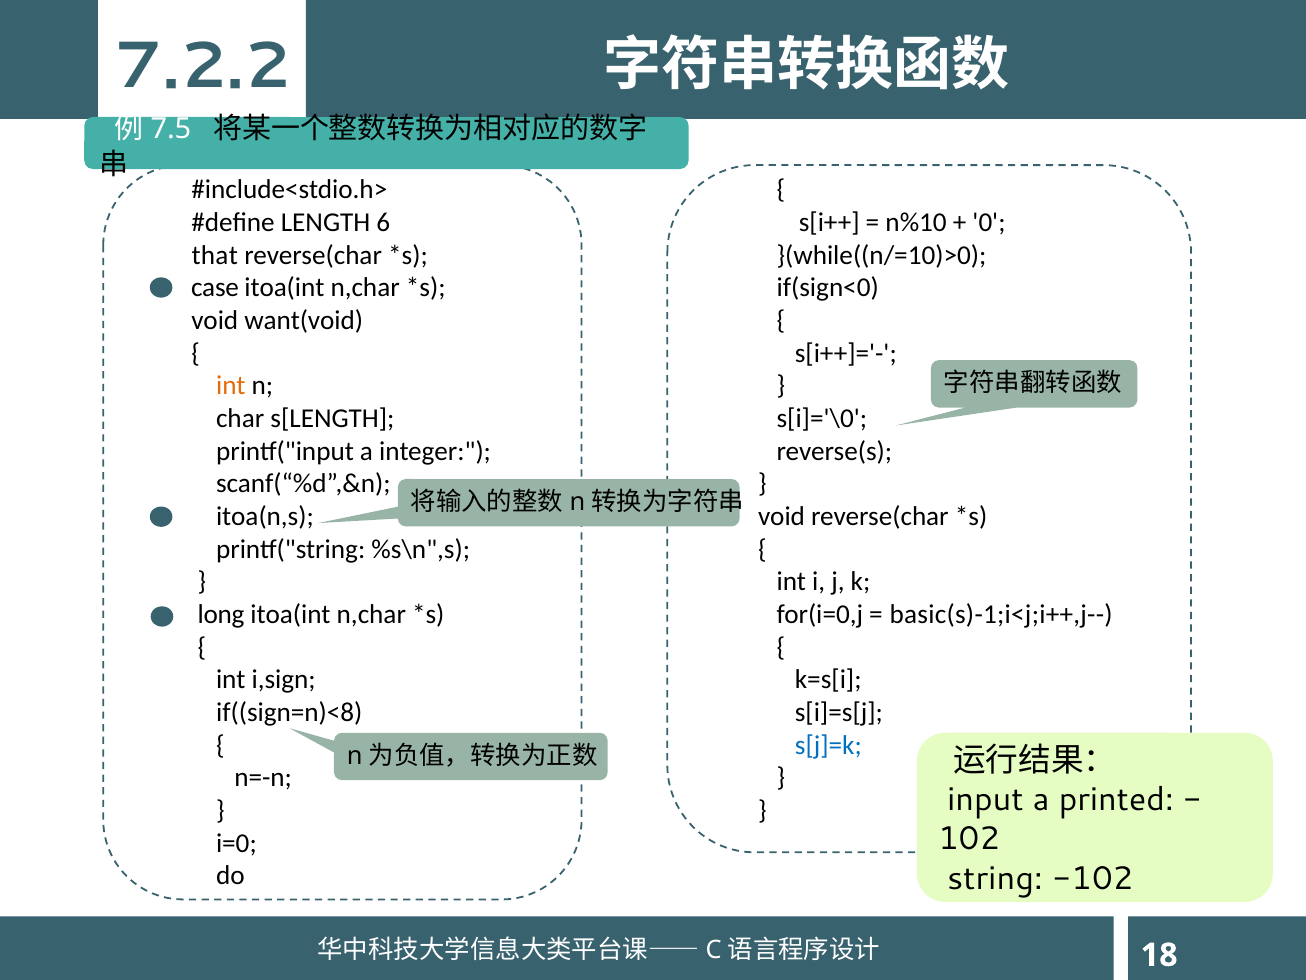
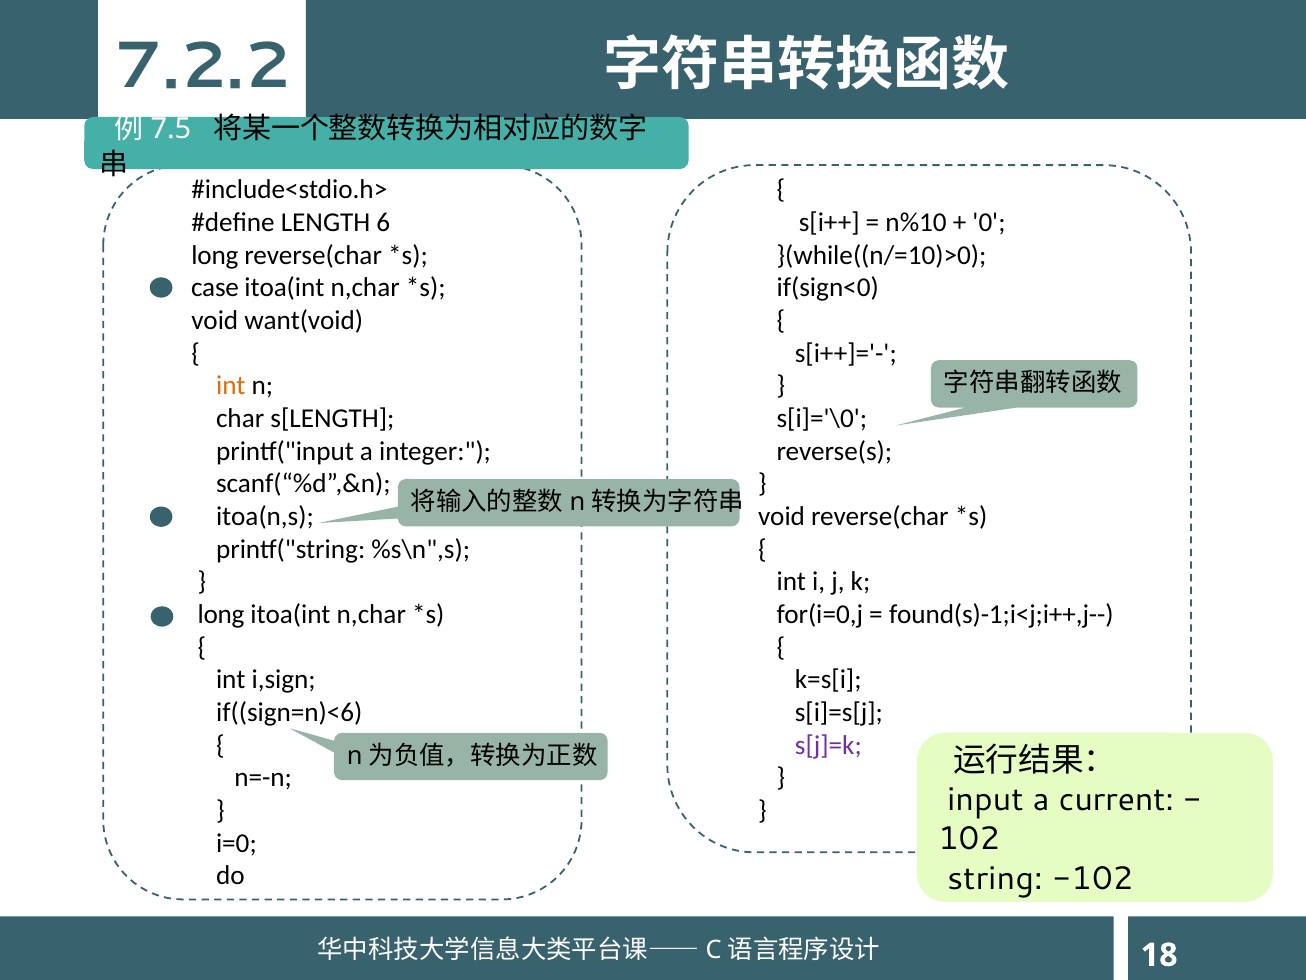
that at (215, 255): that -> long
basic(s)-1;i<j;i++,j--: basic(s)-1;i<j;i++,j-- -> found(s)-1;i<j;i++,j--
if((sign=n)<8: if((sign=n)<8 -> if((sign=n)<6
s[j]=k colour: blue -> purple
printed: printed -> current
